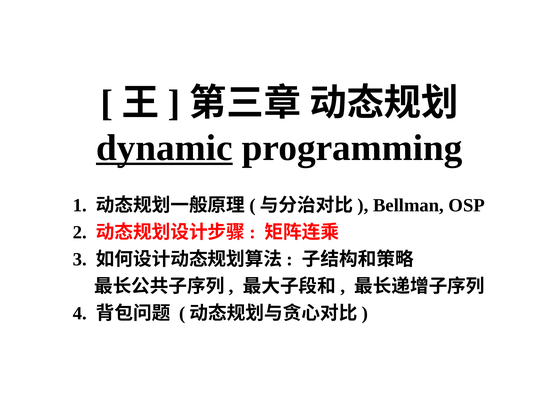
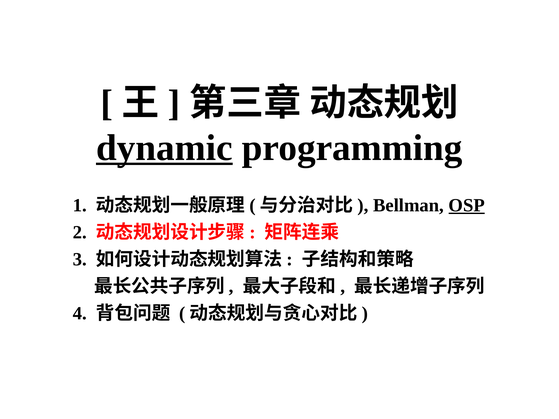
OSP underline: none -> present
